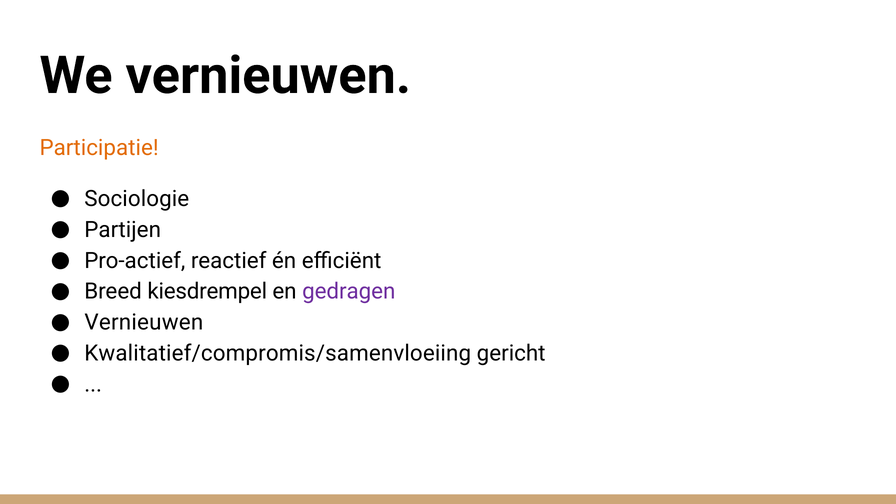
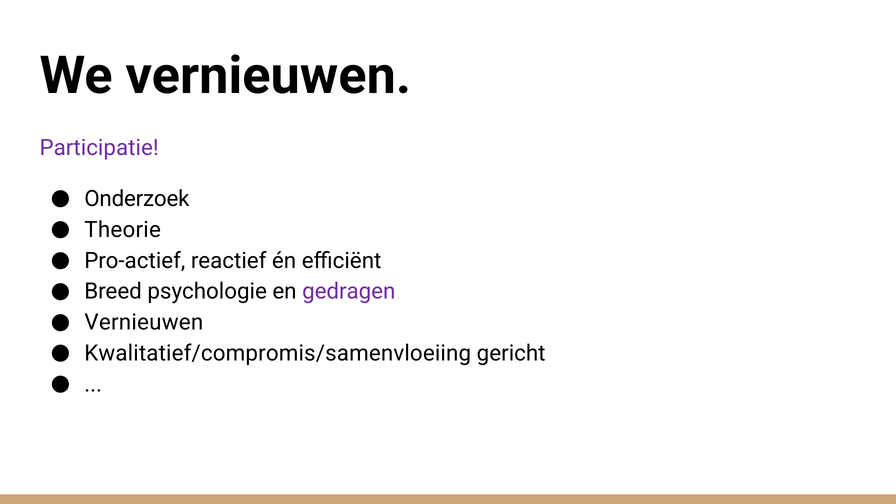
Participatie colour: orange -> purple
Sociologie: Sociologie -> Onderzoek
Partijen: Partijen -> Theorie
kiesdrempel: kiesdrempel -> psychologie
